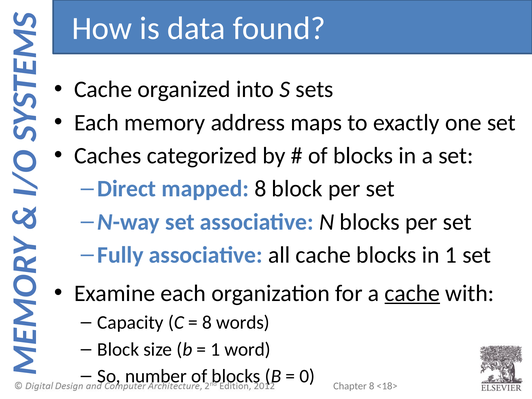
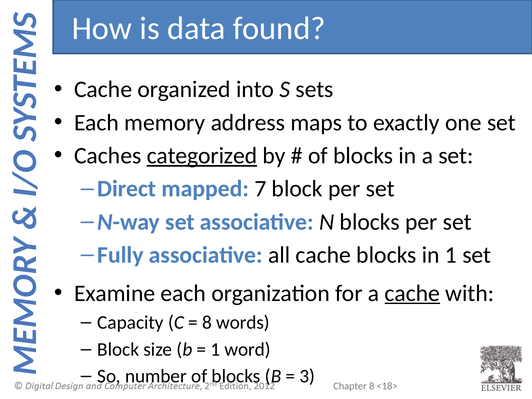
categorized underline: none -> present
mapped 8: 8 -> 7
0: 0 -> 3
